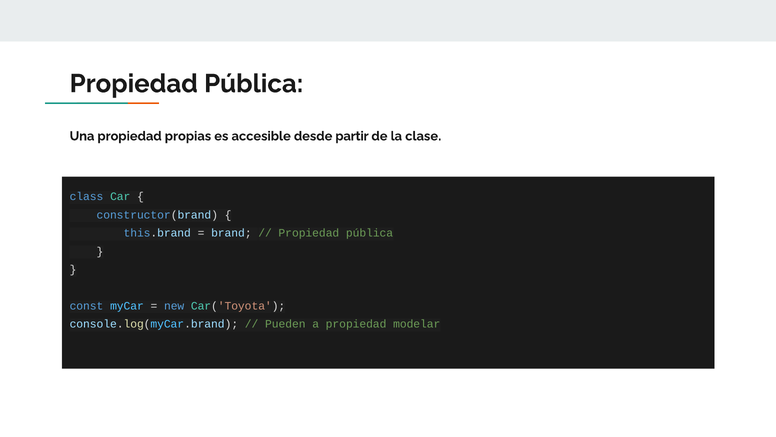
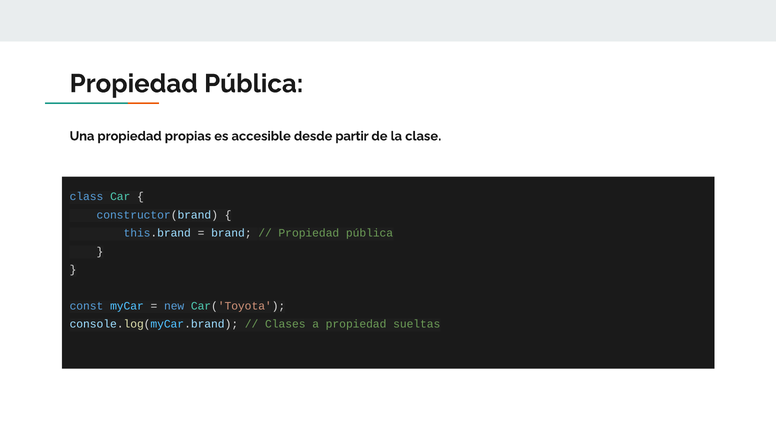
Pueden: Pueden -> Clases
modelar: modelar -> sueltas
